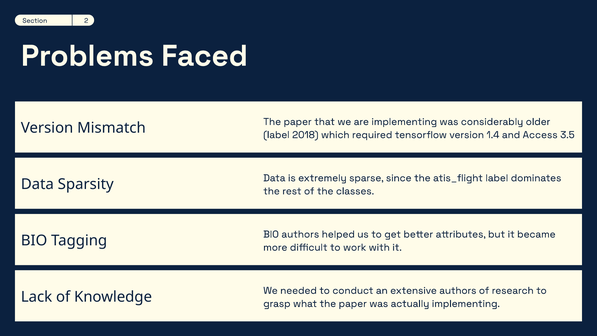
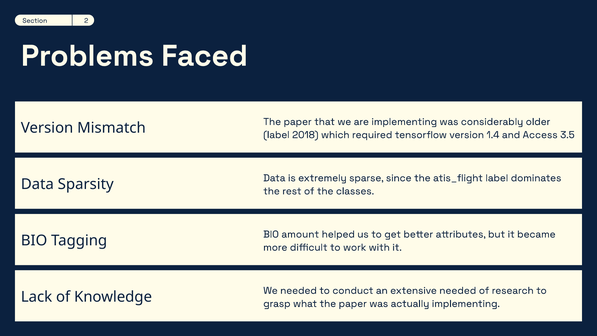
BIO authors: authors -> amount
extensive authors: authors -> needed
